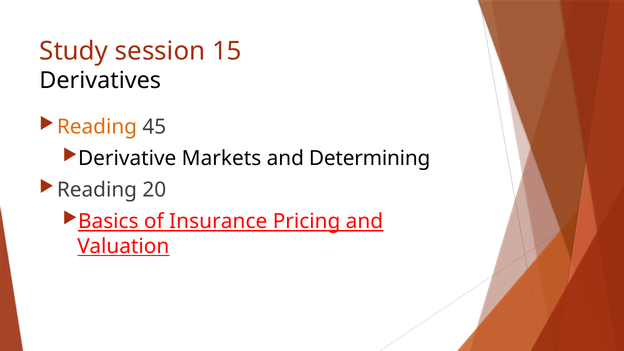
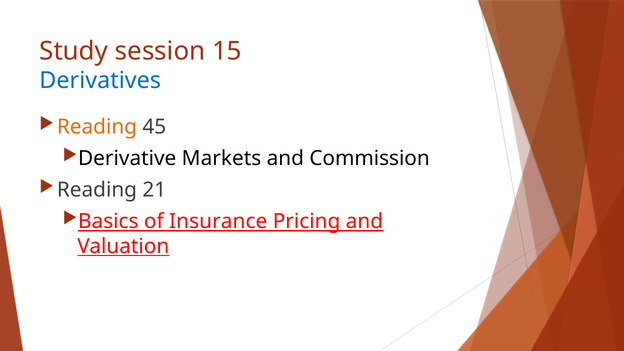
Derivatives colour: black -> blue
Determining: Determining -> Commission
20: 20 -> 21
